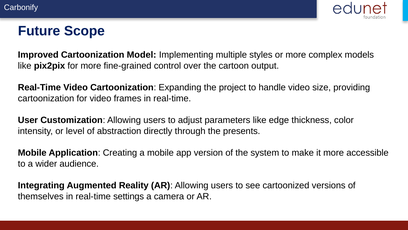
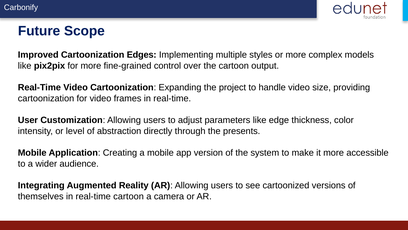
Model: Model -> Edges
real-time settings: settings -> cartoon
